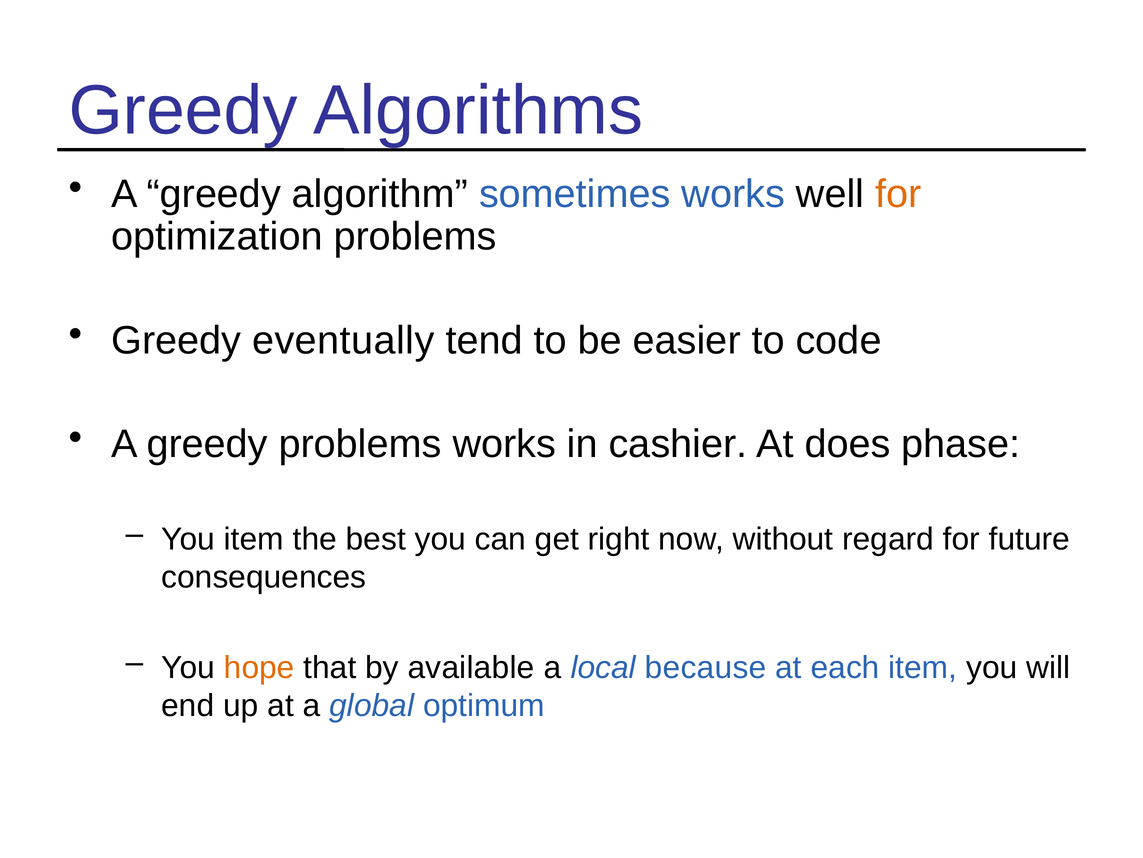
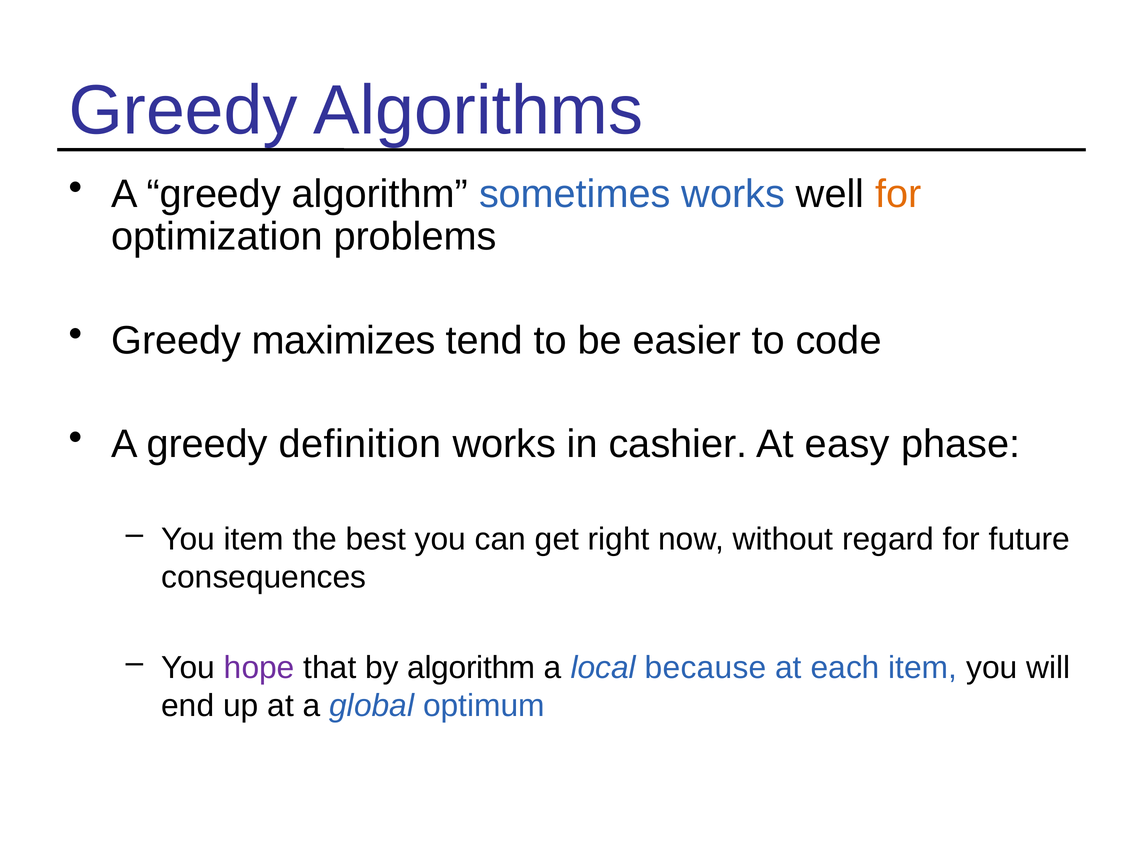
eventually: eventually -> maximizes
greedy problems: problems -> definition
does: does -> easy
hope colour: orange -> purple
by available: available -> algorithm
